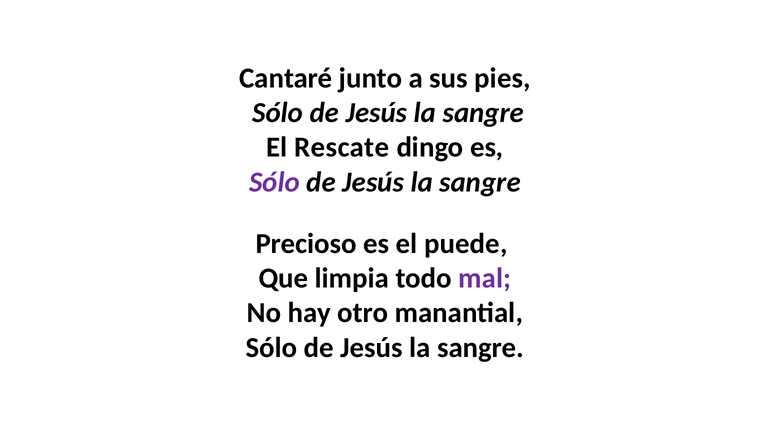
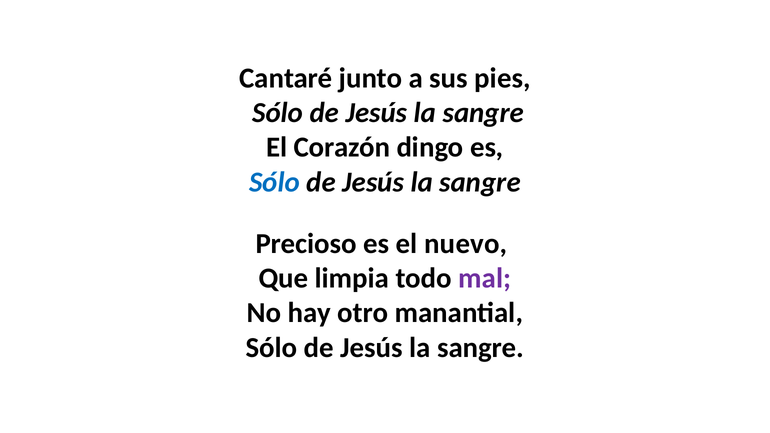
Rescate: Rescate -> Corazón
Sólo at (274, 182) colour: purple -> blue
puede: puede -> nuevo
